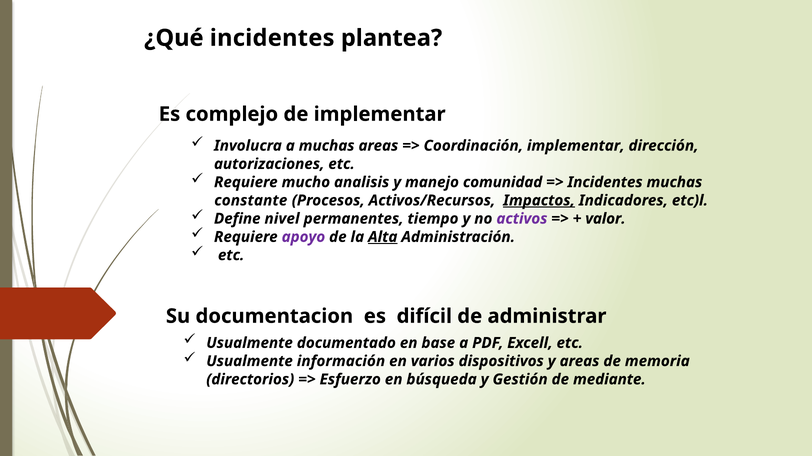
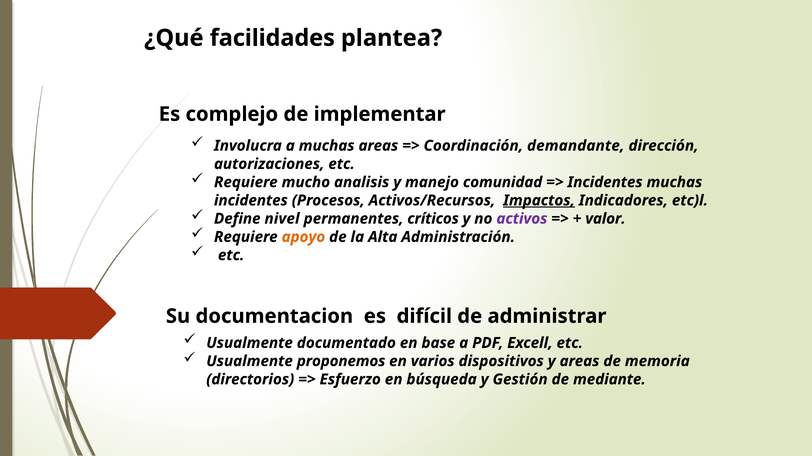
¿Qué incidentes: incidentes -> facilidades
Coordinación implementar: implementar -> demandante
constante at (251, 201): constante -> incidentes
tiempo: tiempo -> críticos
apoyo colour: purple -> orange
Alta underline: present -> none
información: información -> proponemos
